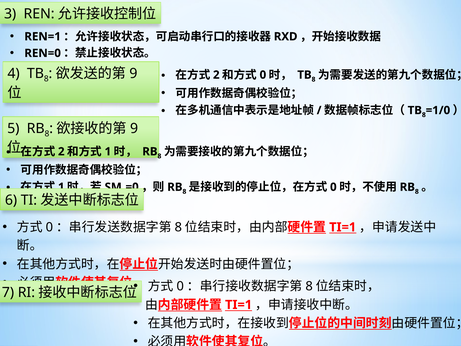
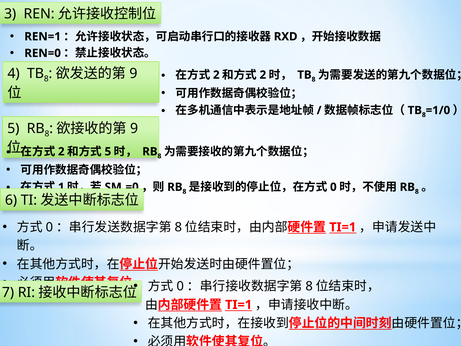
0 at (263, 75): 0 -> 2
1 at (108, 151): 1 -> 5
